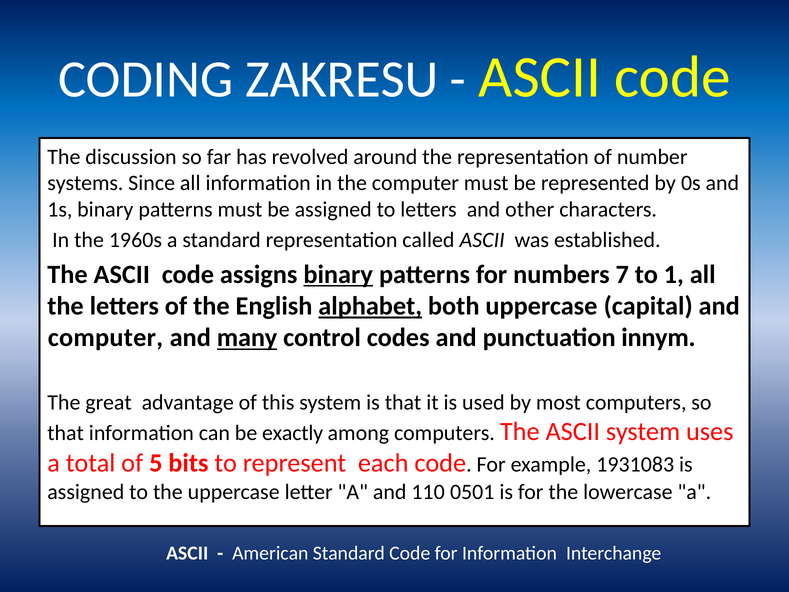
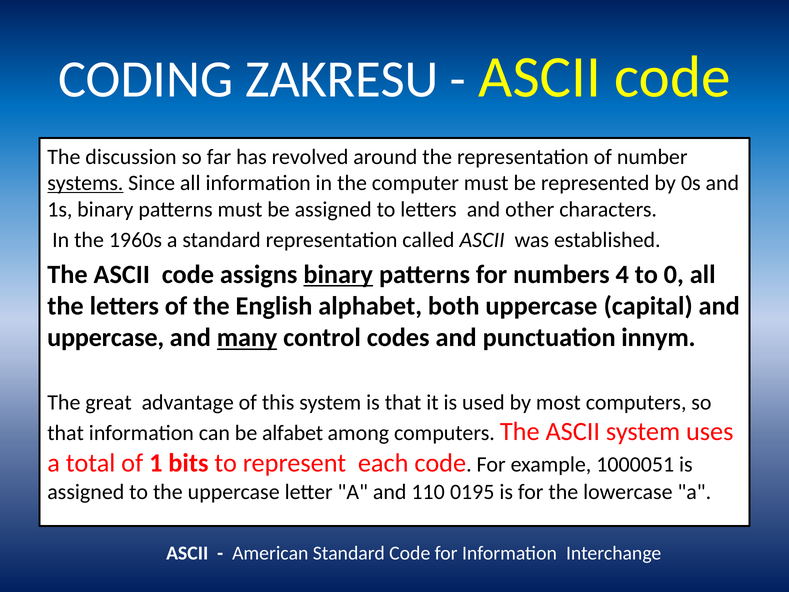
systems underline: none -> present
7: 7 -> 4
1: 1 -> 0
alphabet underline: present -> none
computer at (105, 338): computer -> uppercase
exactly: exactly -> alfabet
5: 5 -> 1
1931083: 1931083 -> 1000051
0501: 0501 -> 0195
